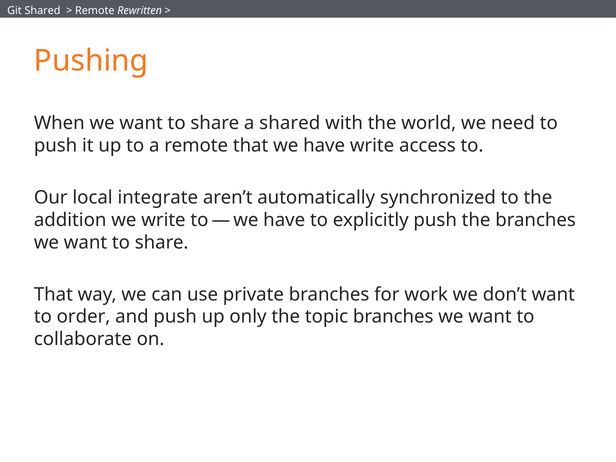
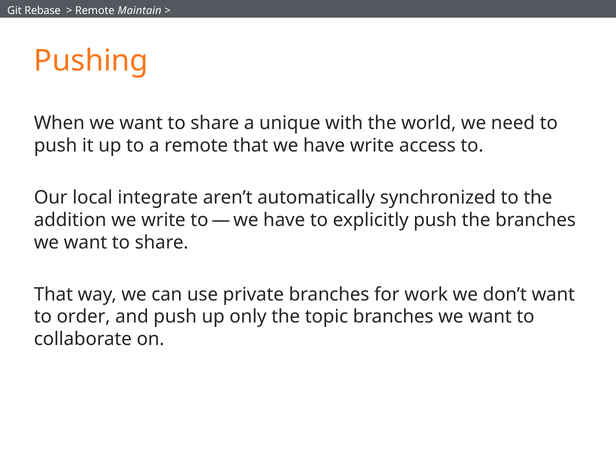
Git Shared: Shared -> Rebase
Rewritten: Rewritten -> Maintain
a shared: shared -> unique
